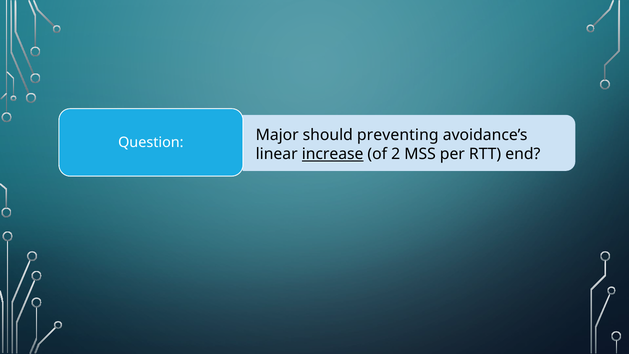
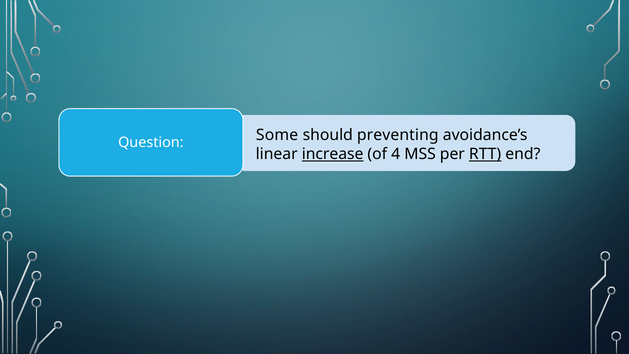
Major: Major -> Some
2: 2 -> 4
RTT underline: none -> present
